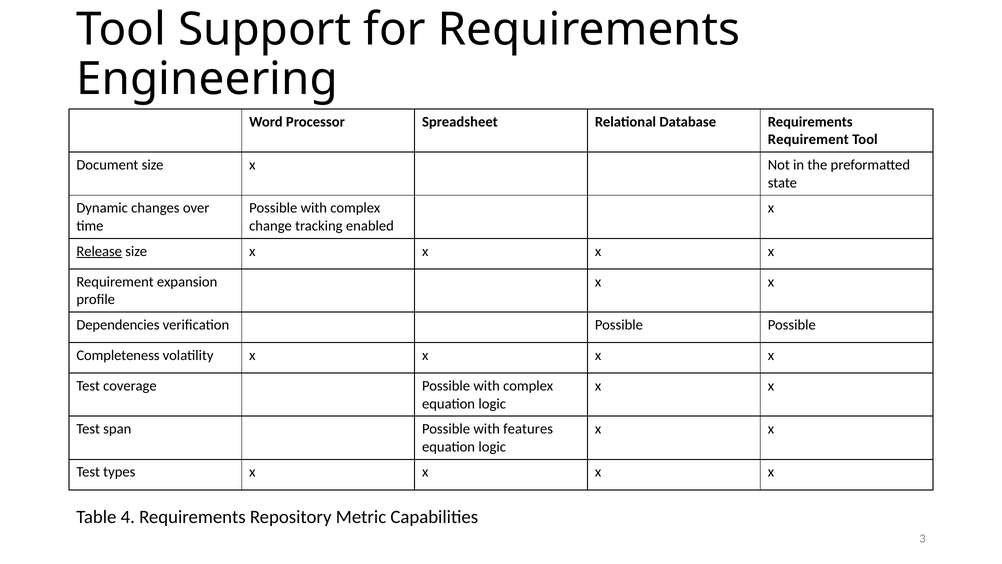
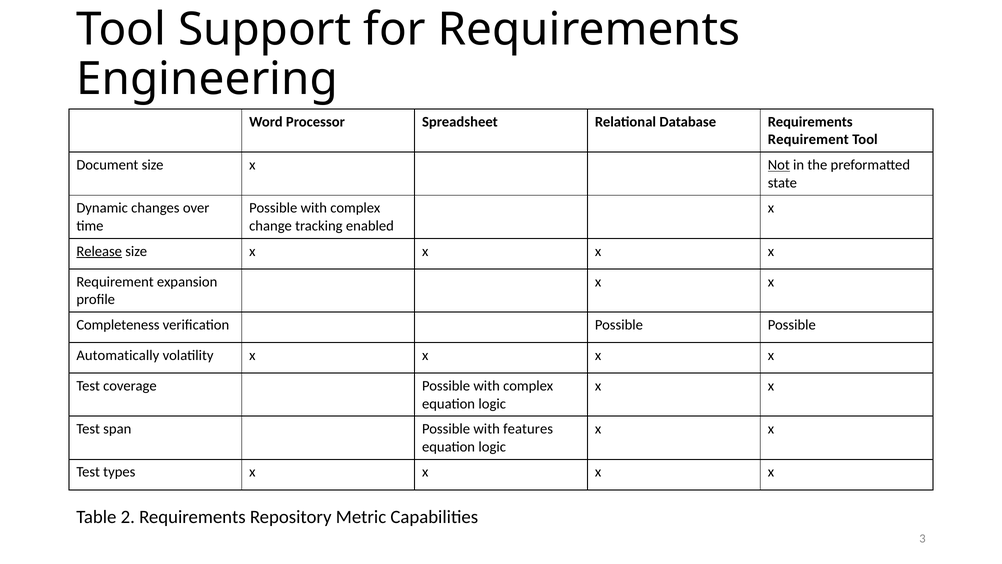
Not underline: none -> present
Dependencies: Dependencies -> Completeness
Completeness: Completeness -> Automatically
4: 4 -> 2
